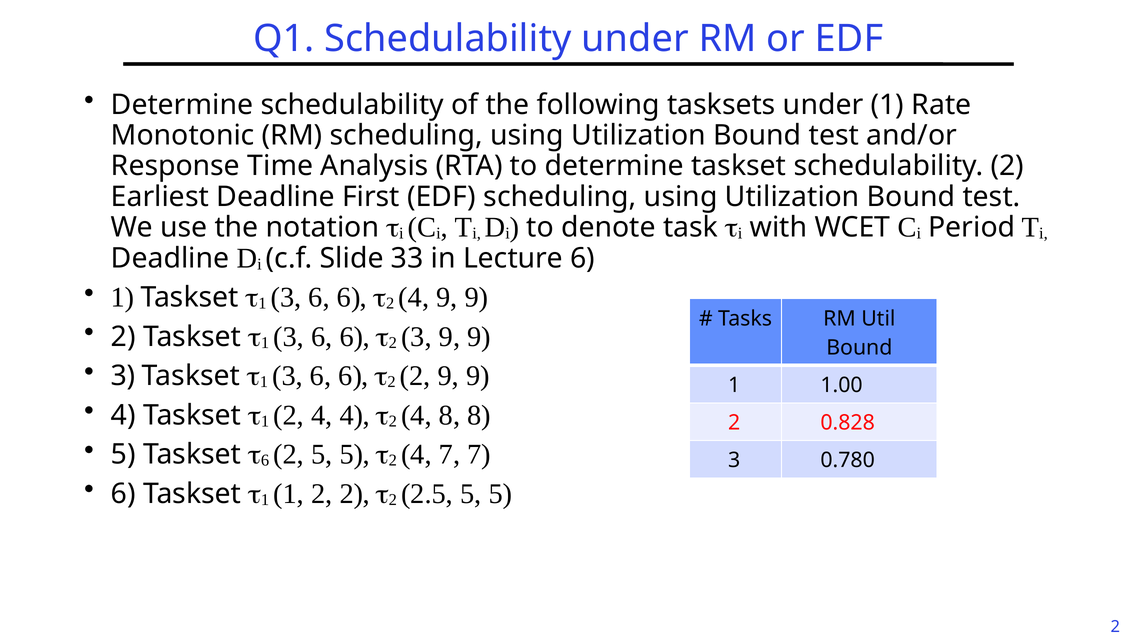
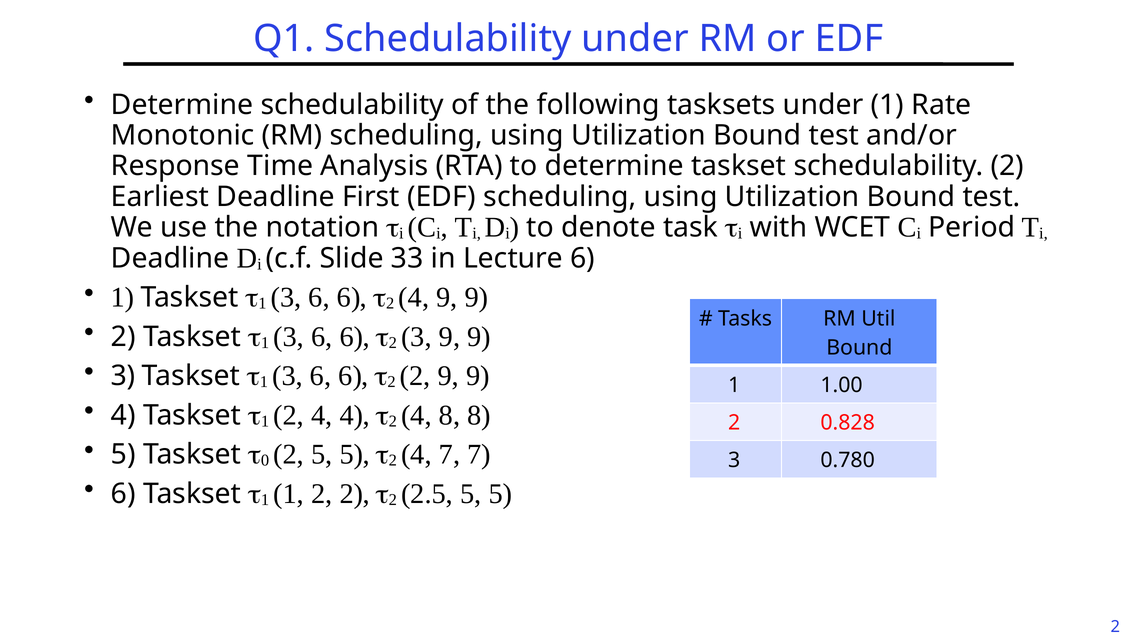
6 at (265, 460): 6 -> 0
